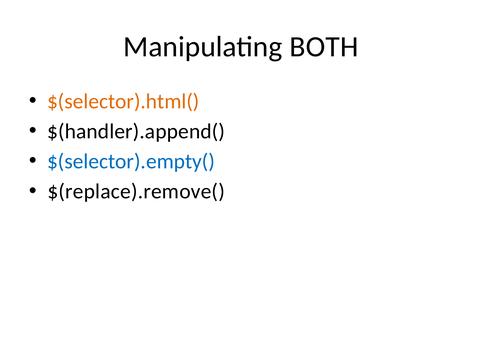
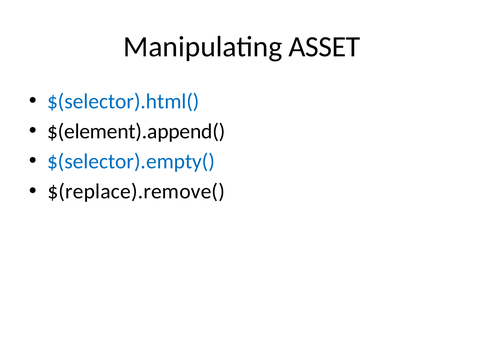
BOTH: BOTH -> ASSET
$(selector).html( colour: orange -> blue
$(handler).append(: $(handler).append( -> $(element).append(
